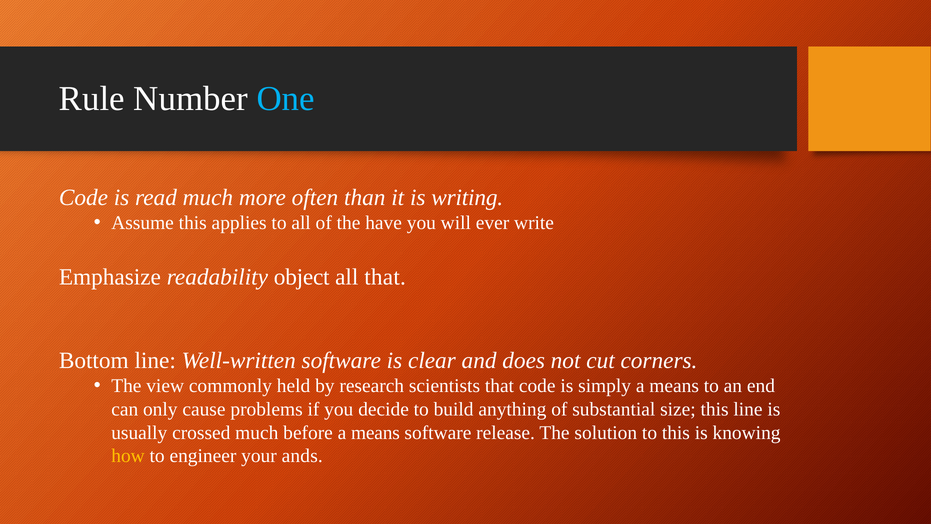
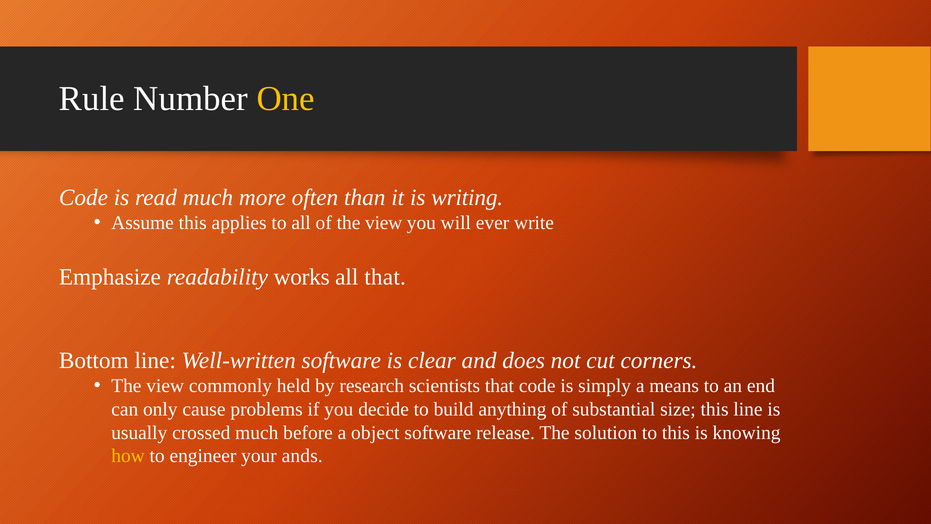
One colour: light blue -> yellow
of the have: have -> view
object: object -> works
before a means: means -> object
